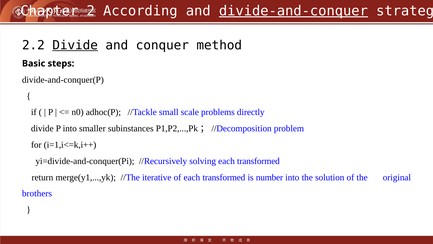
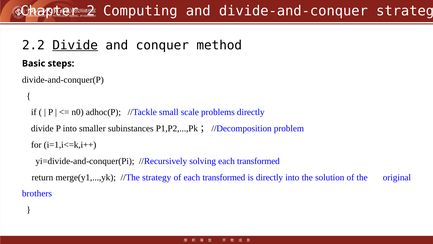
According: According -> Computing
divide-and-conquer underline: present -> none
//The iterative: iterative -> strategy
is number: number -> directly
